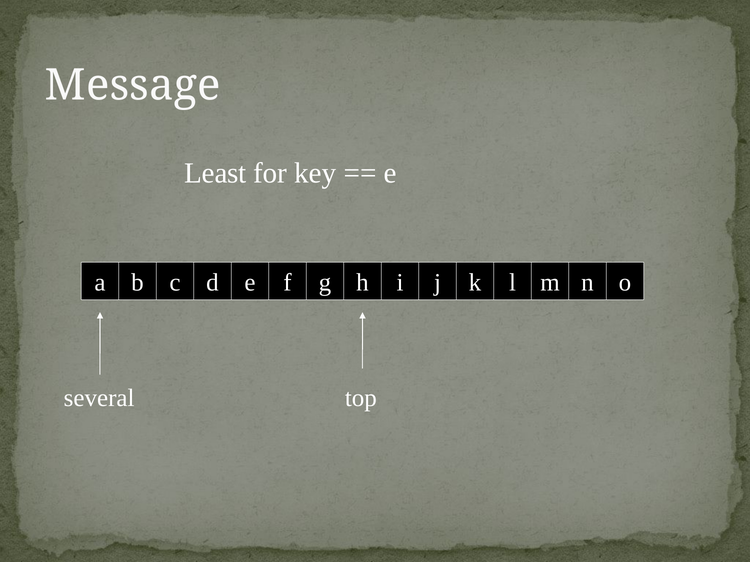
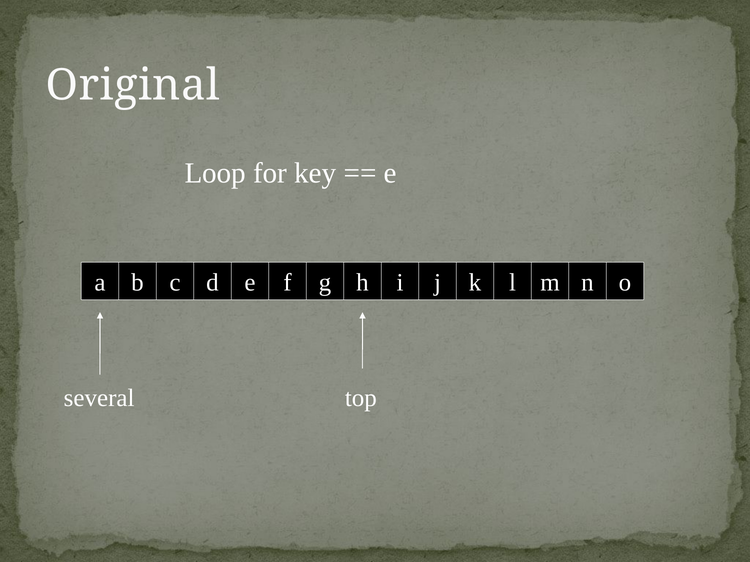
Message: Message -> Original
Least: Least -> Loop
